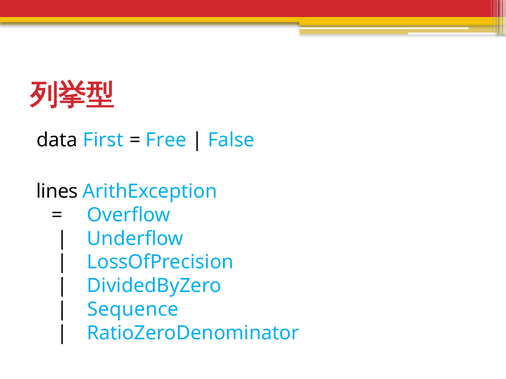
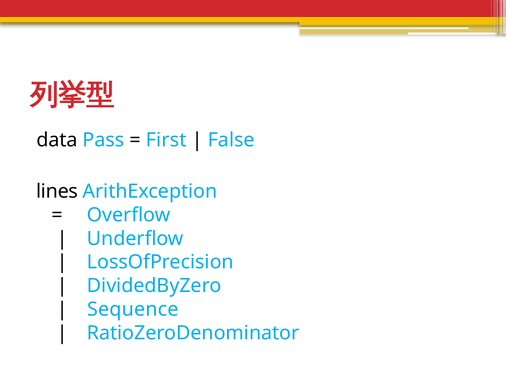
First: First -> Pass
Free: Free -> First
